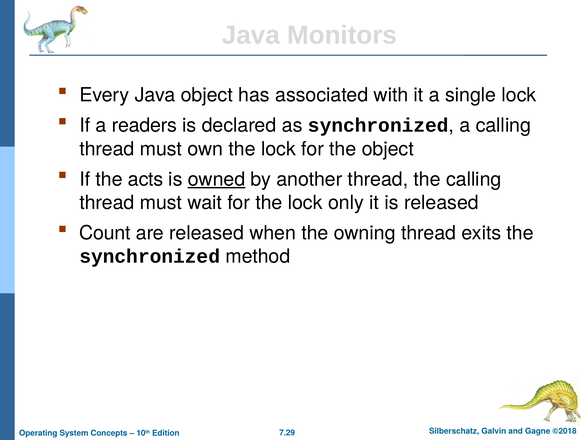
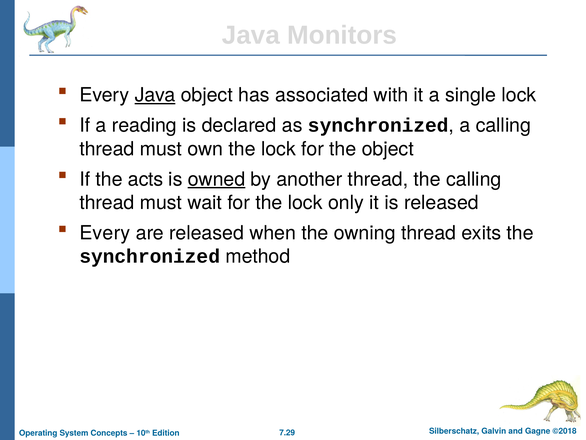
Java at (155, 95) underline: none -> present
readers: readers -> reading
Count at (105, 233): Count -> Every
